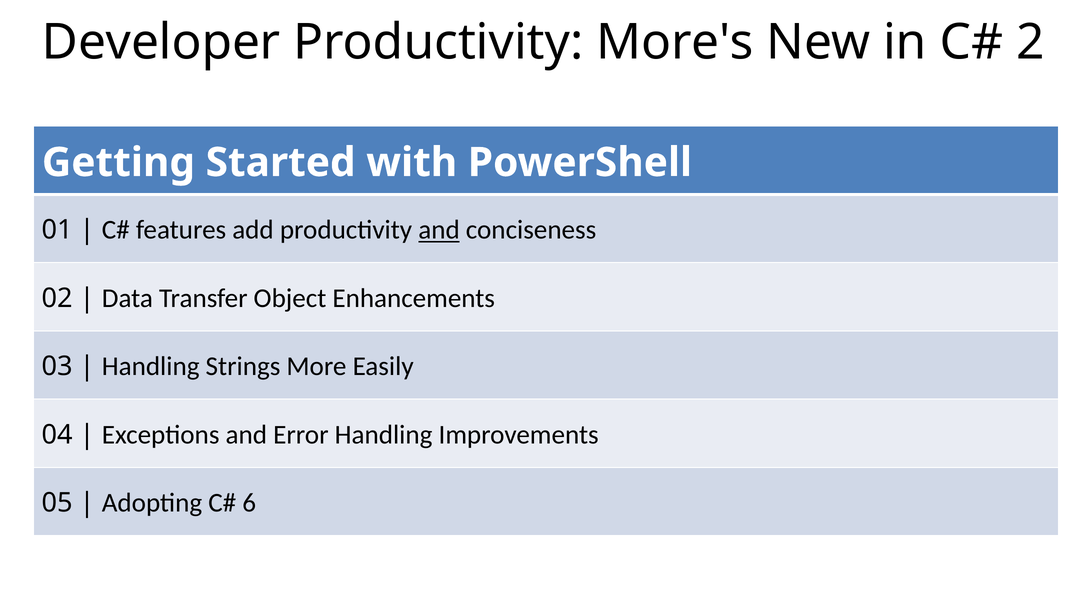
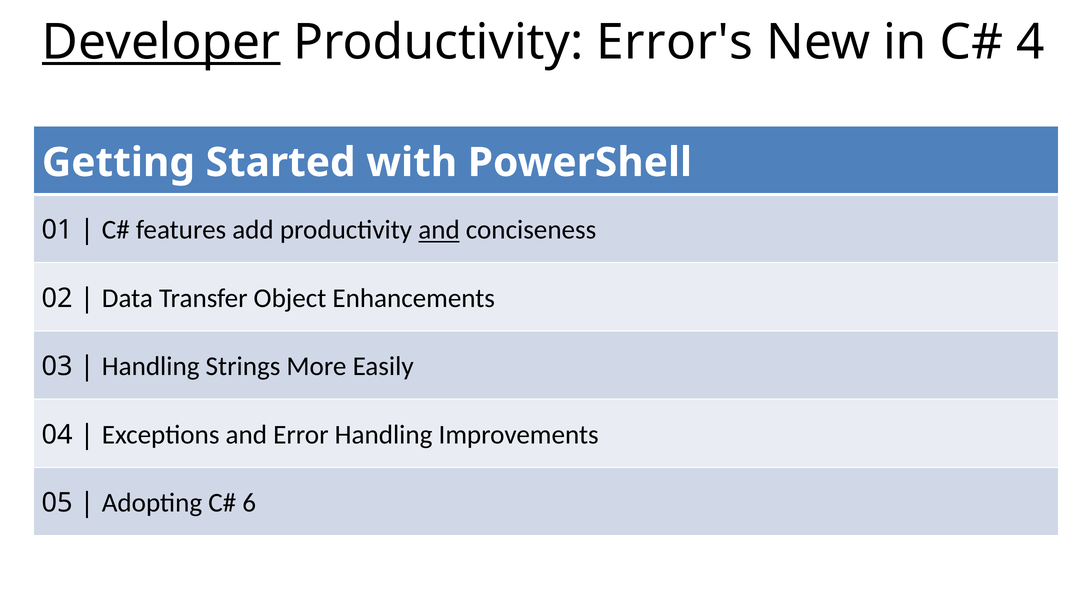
Developer underline: none -> present
More's: More's -> Error's
2: 2 -> 4
